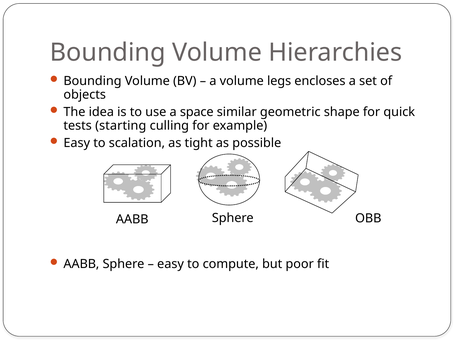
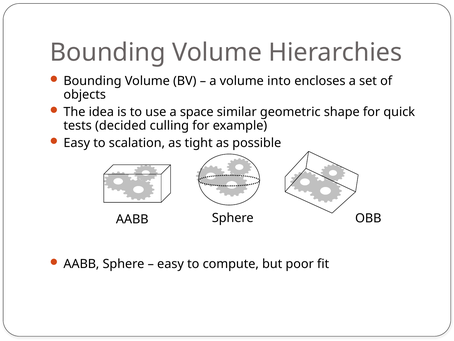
legs: legs -> into
starting: starting -> decided
